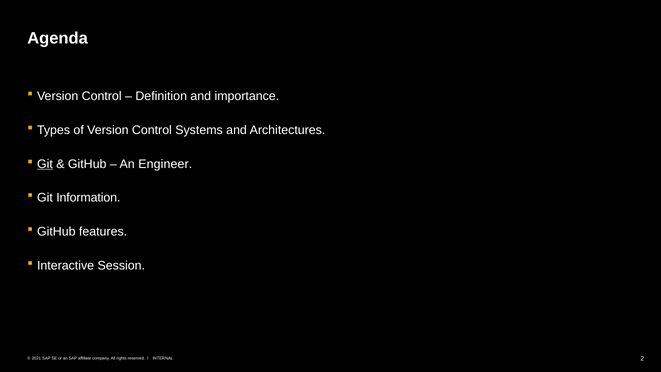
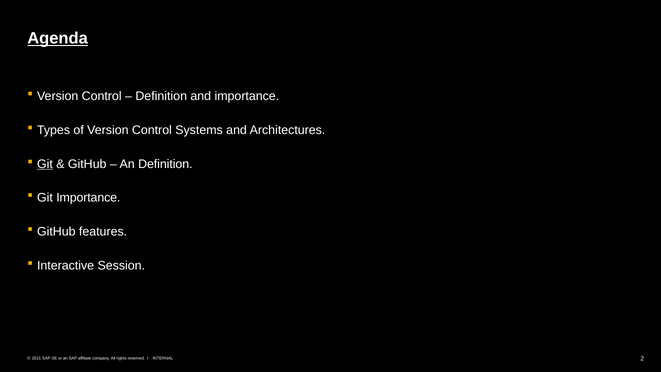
Agenda underline: none -> present
An Engineer: Engineer -> Definition
Git Information: Information -> Importance
